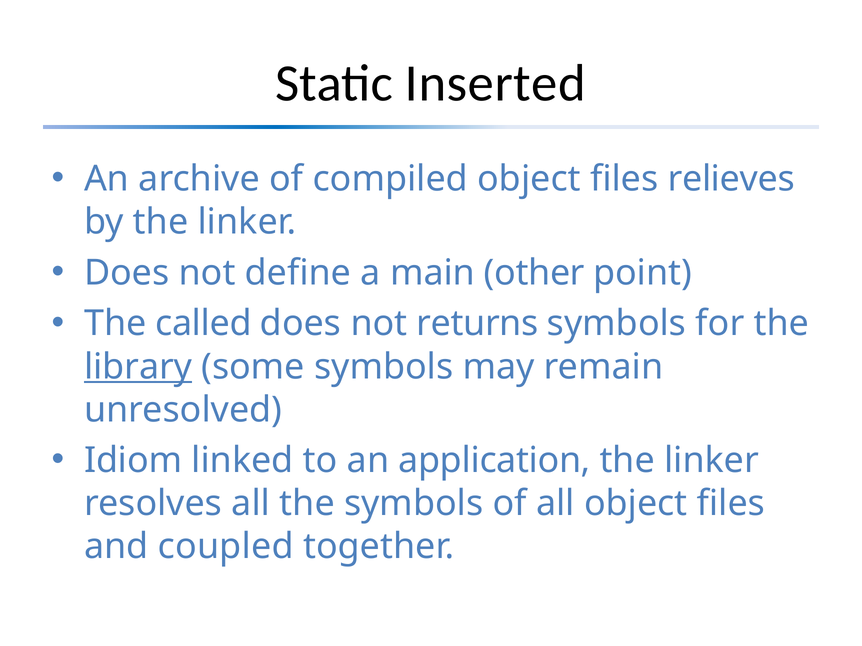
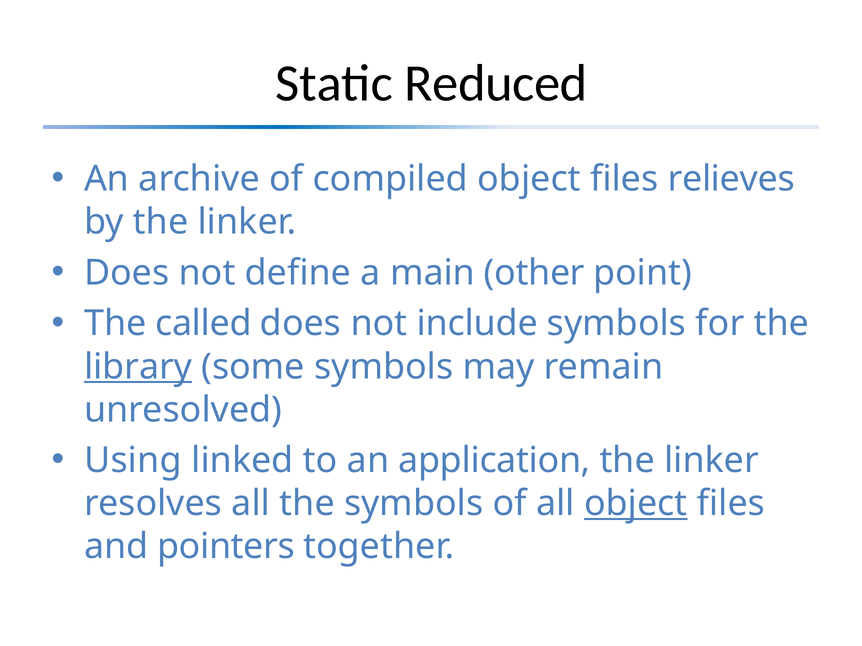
Inserted: Inserted -> Reduced
returns: returns -> include
Idiom: Idiom -> Using
object at (636, 504) underline: none -> present
coupled: coupled -> pointers
